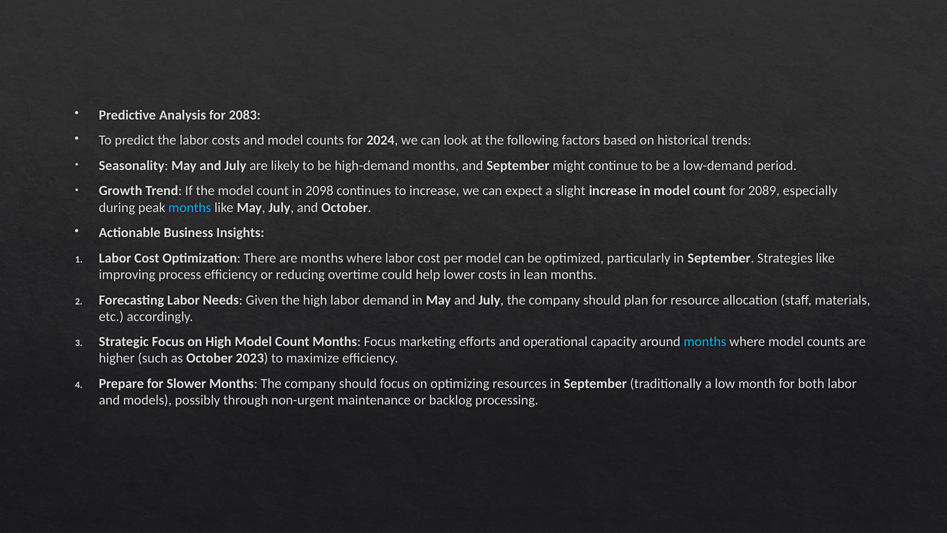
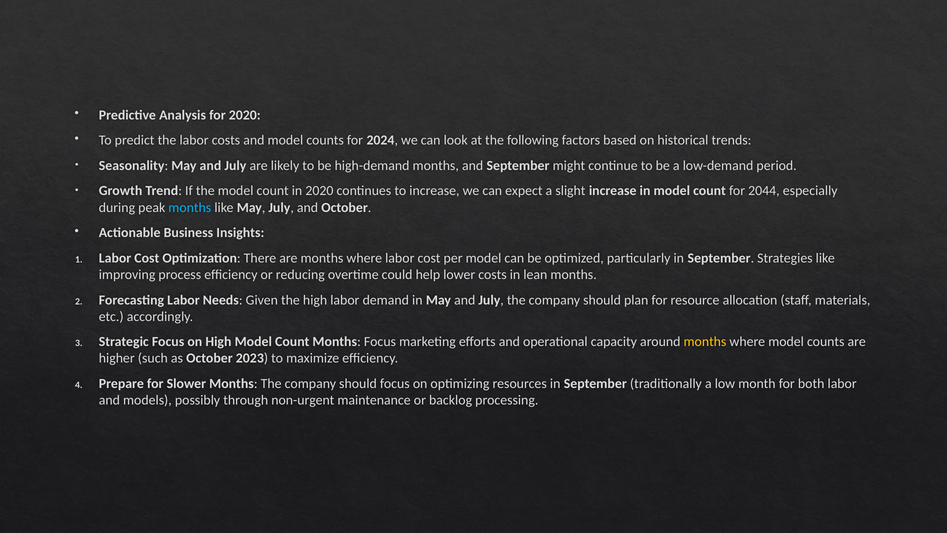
for 2083: 2083 -> 2020
in 2098: 2098 -> 2020
2089: 2089 -> 2044
months at (705, 342) colour: light blue -> yellow
